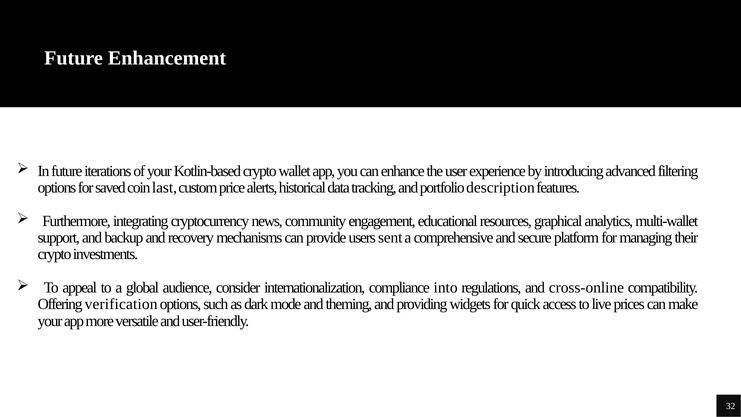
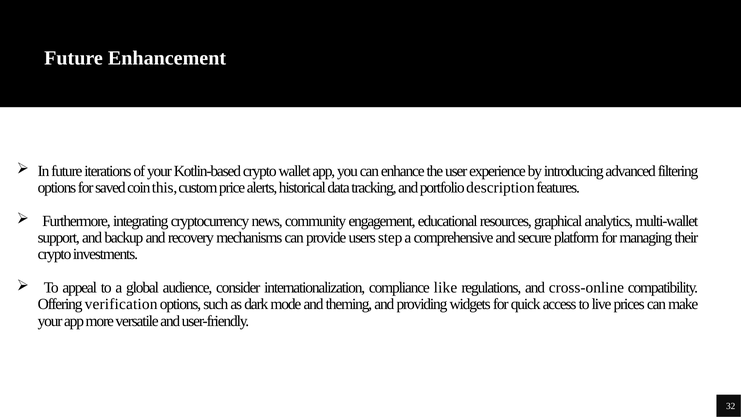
last: last -> this
sent: sent -> step
into: into -> like
